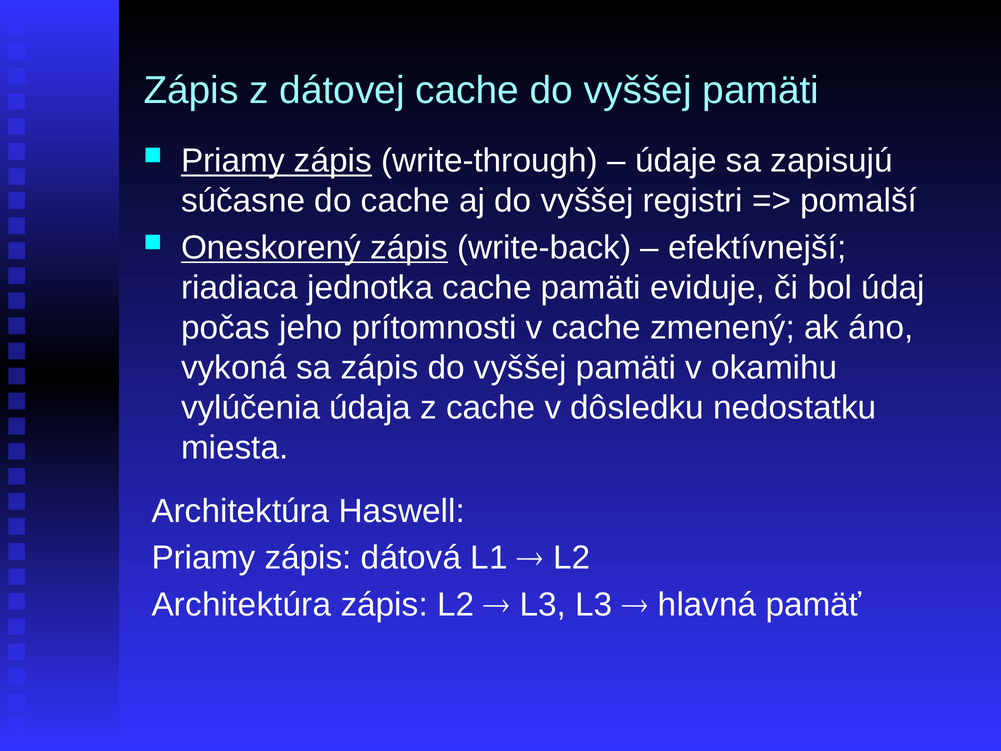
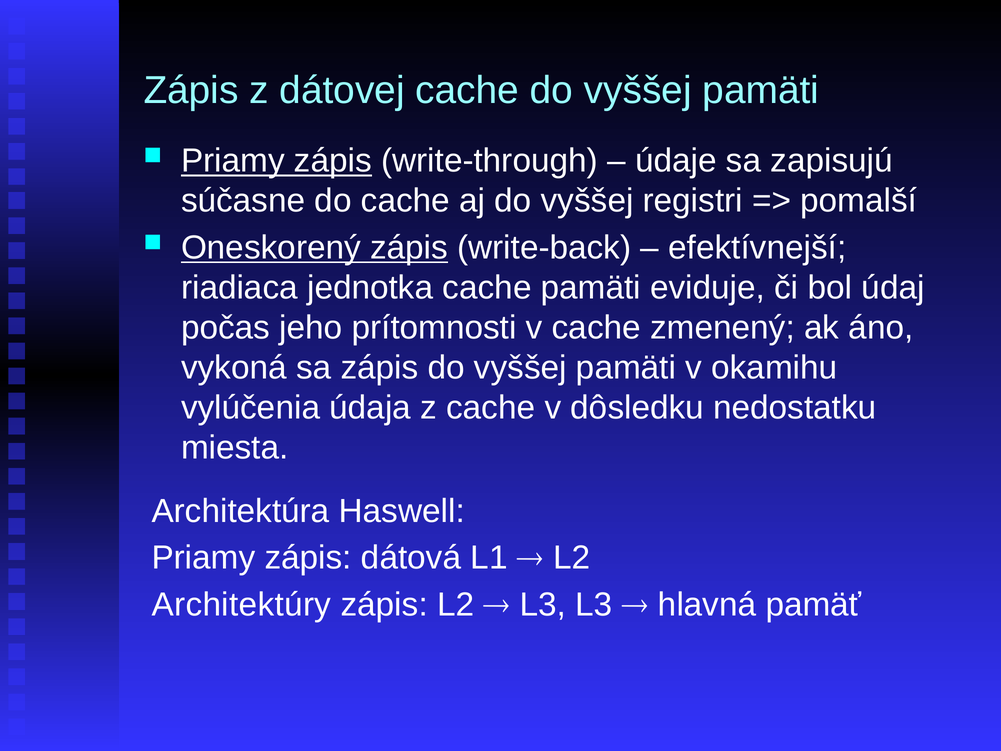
Architektúra at (241, 604): Architektúra -> Architektúry
